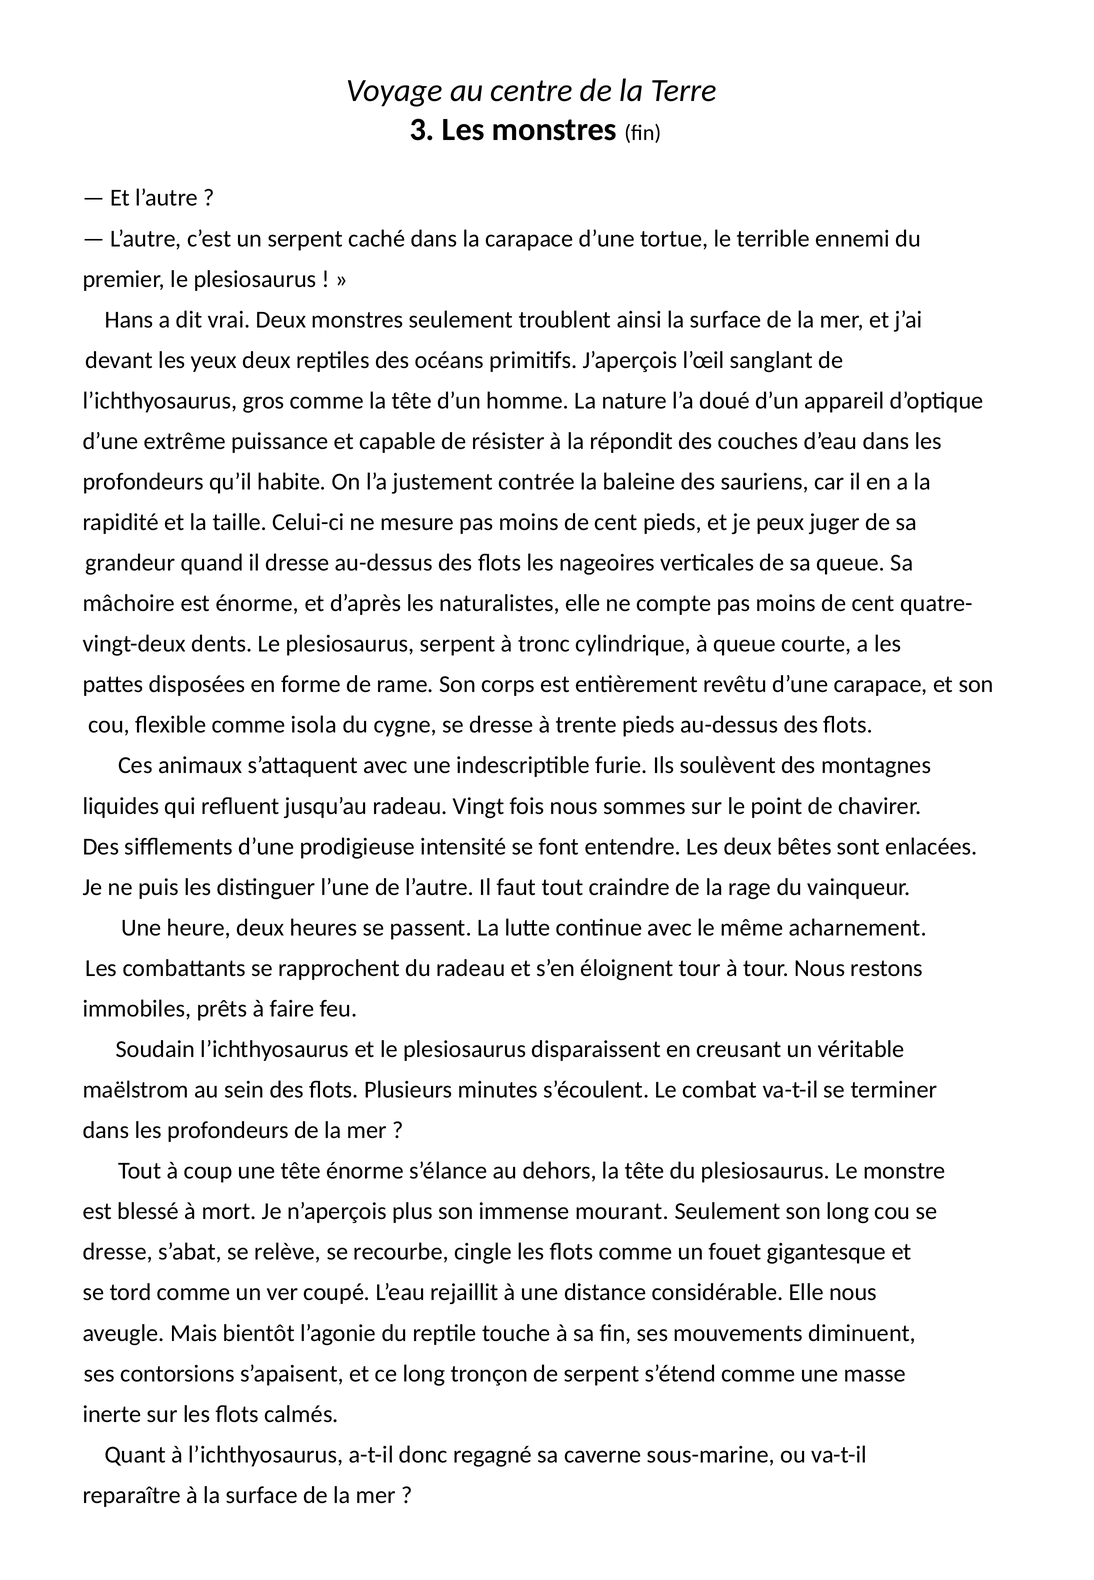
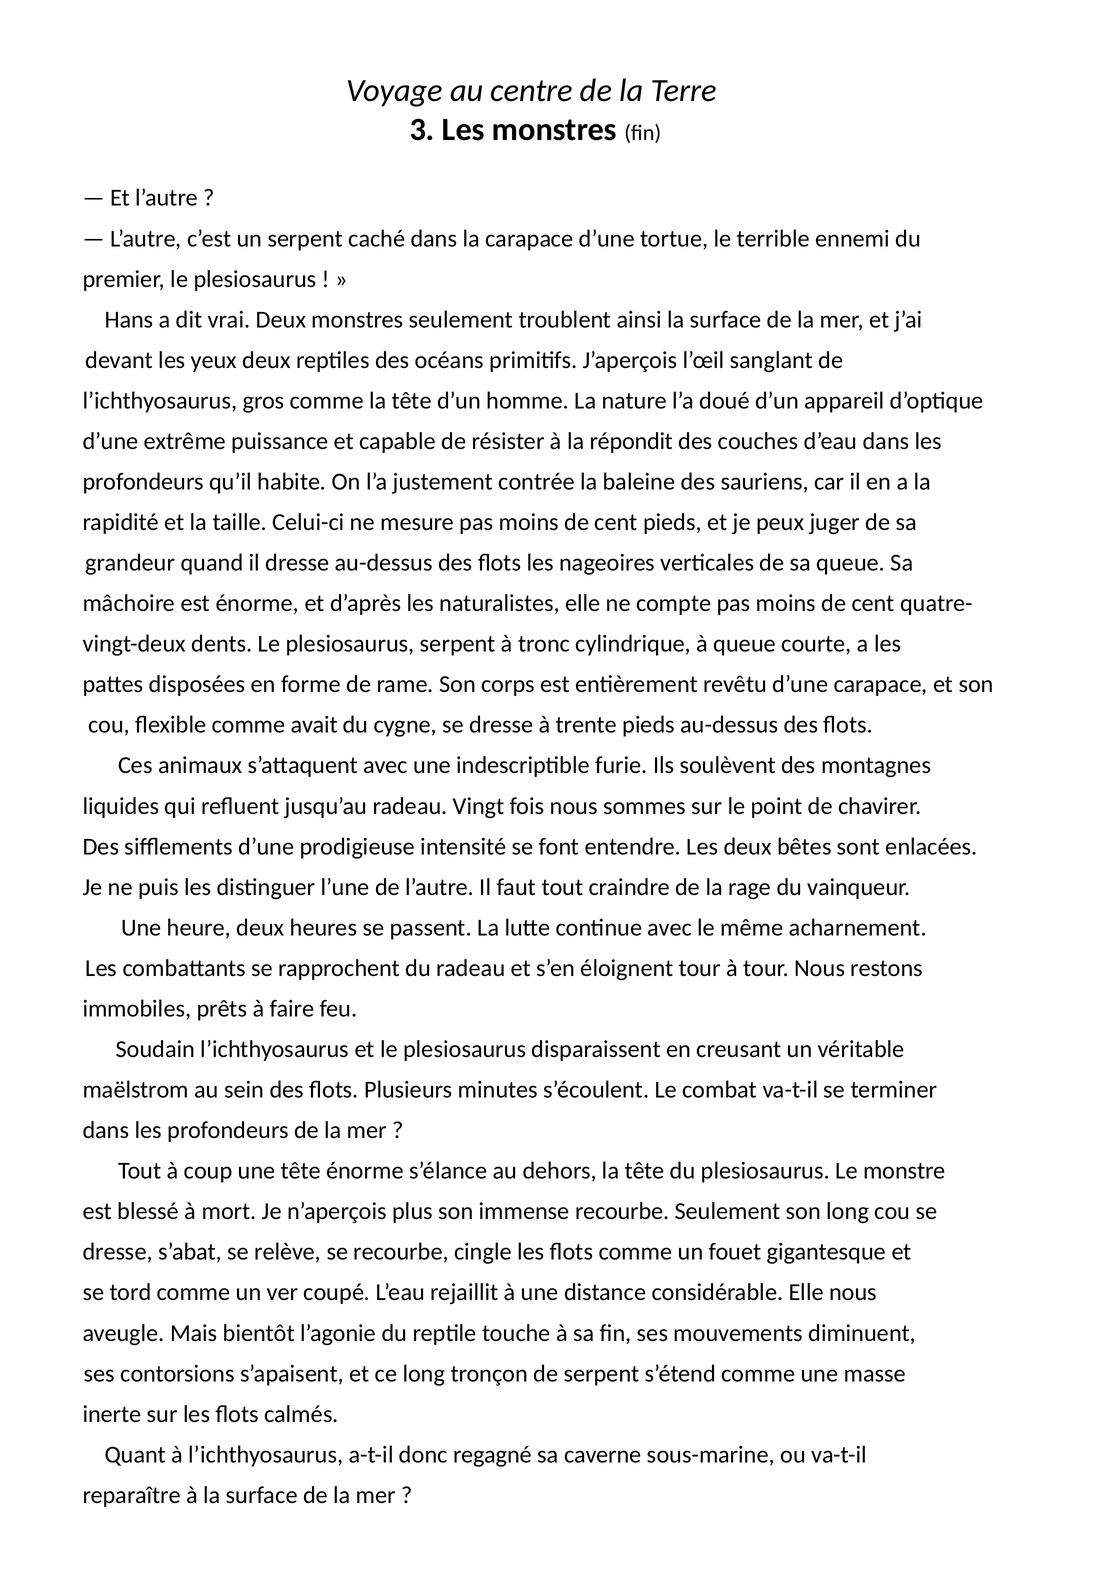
isola: isola -> avait
immense mourant: mourant -> recourbe
